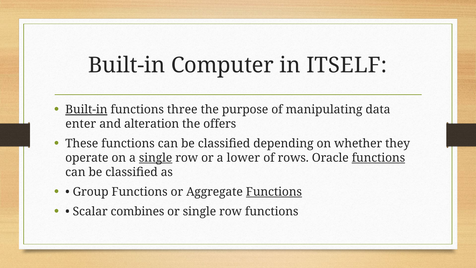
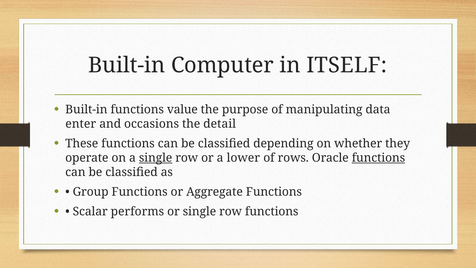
Built-in at (86, 110) underline: present -> none
three: three -> value
alteration: alteration -> occasions
offers: offers -> detail
Functions at (274, 192) underline: present -> none
combines: combines -> performs
